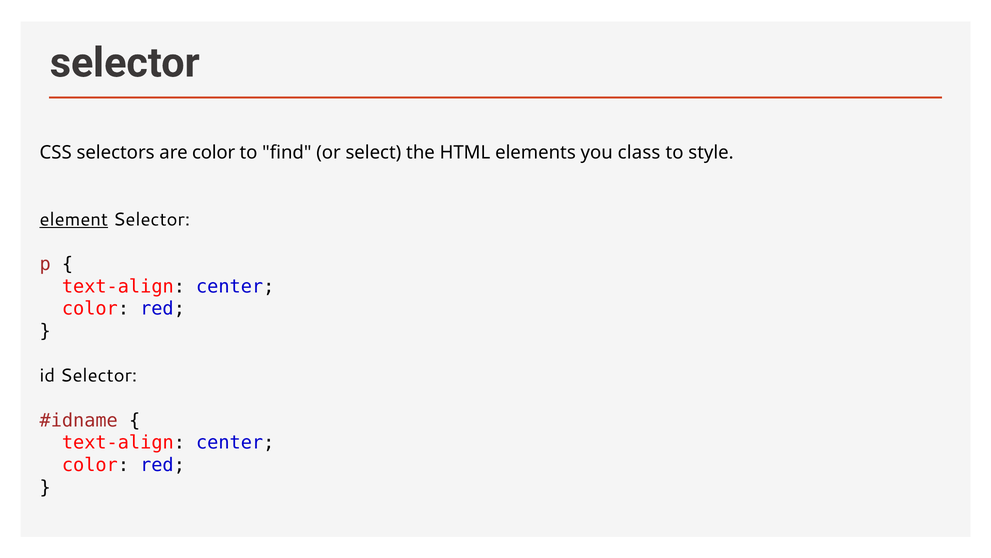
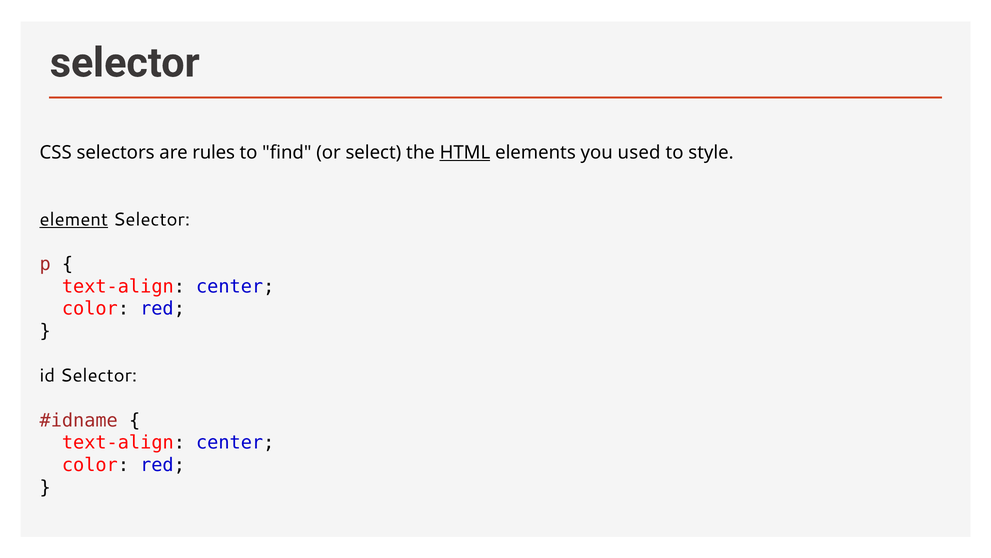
are color: color -> rules
HTML underline: none -> present
class: class -> used
